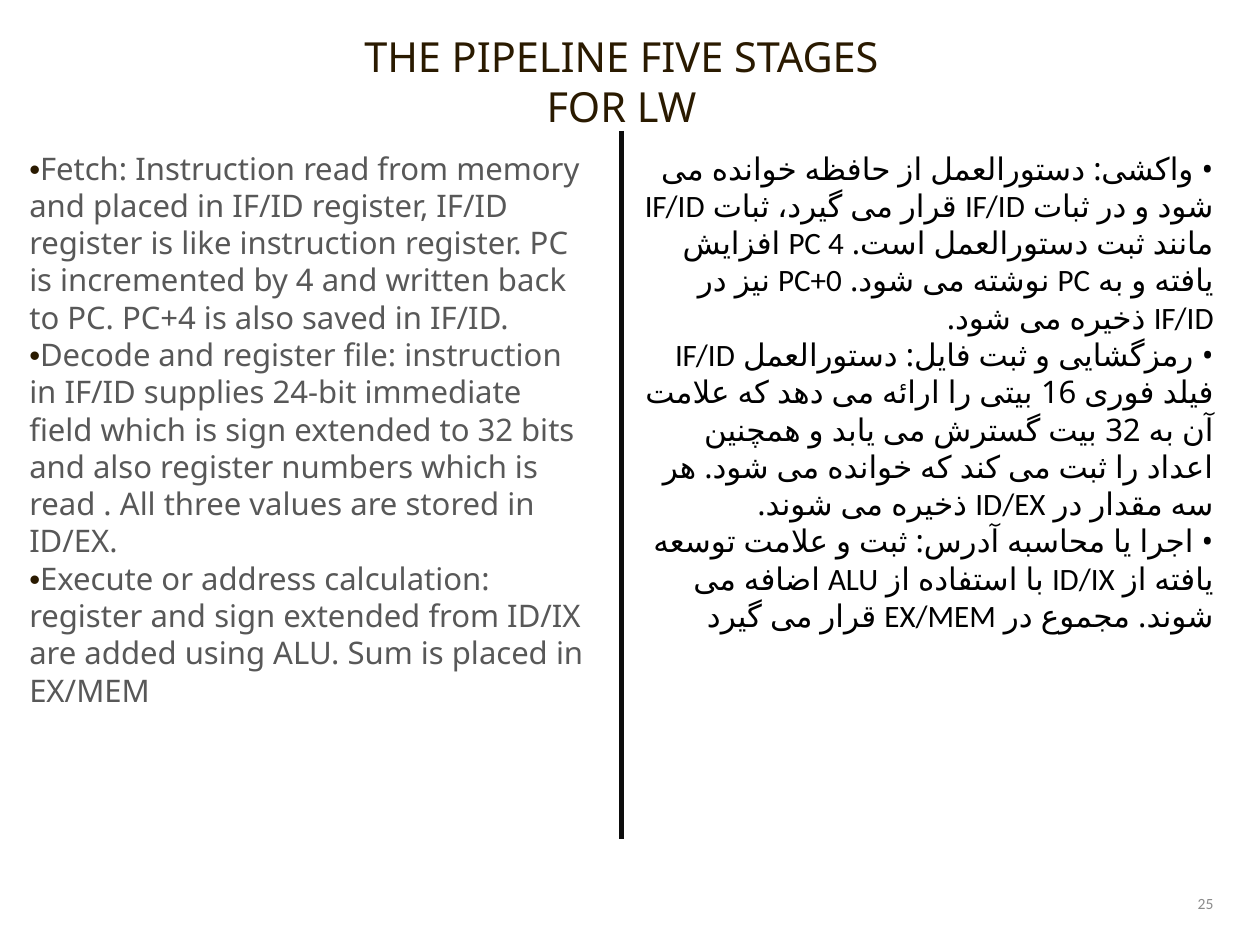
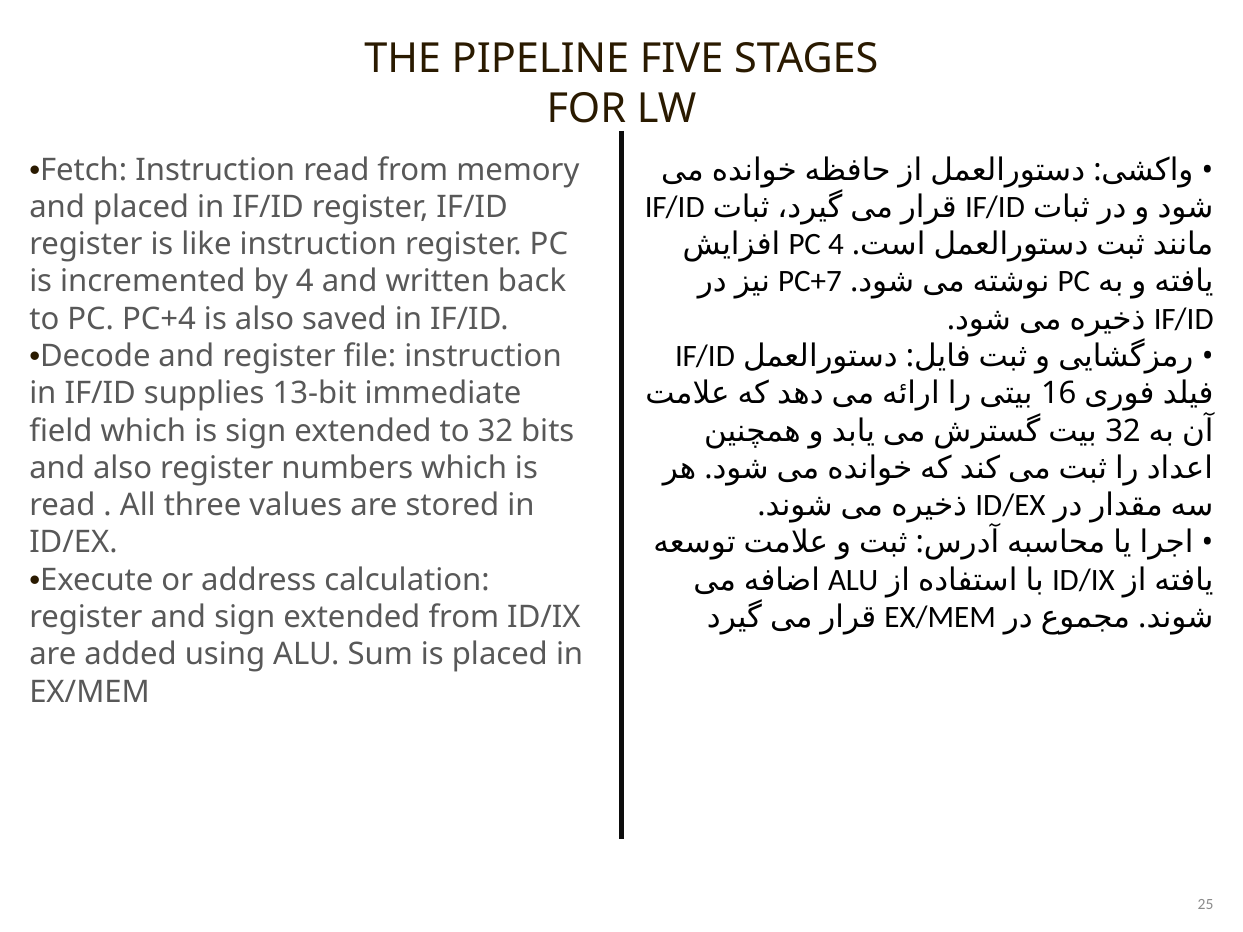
PC+0: PC+0 -> PC+7
24-bit: 24-bit -> 13-bit
